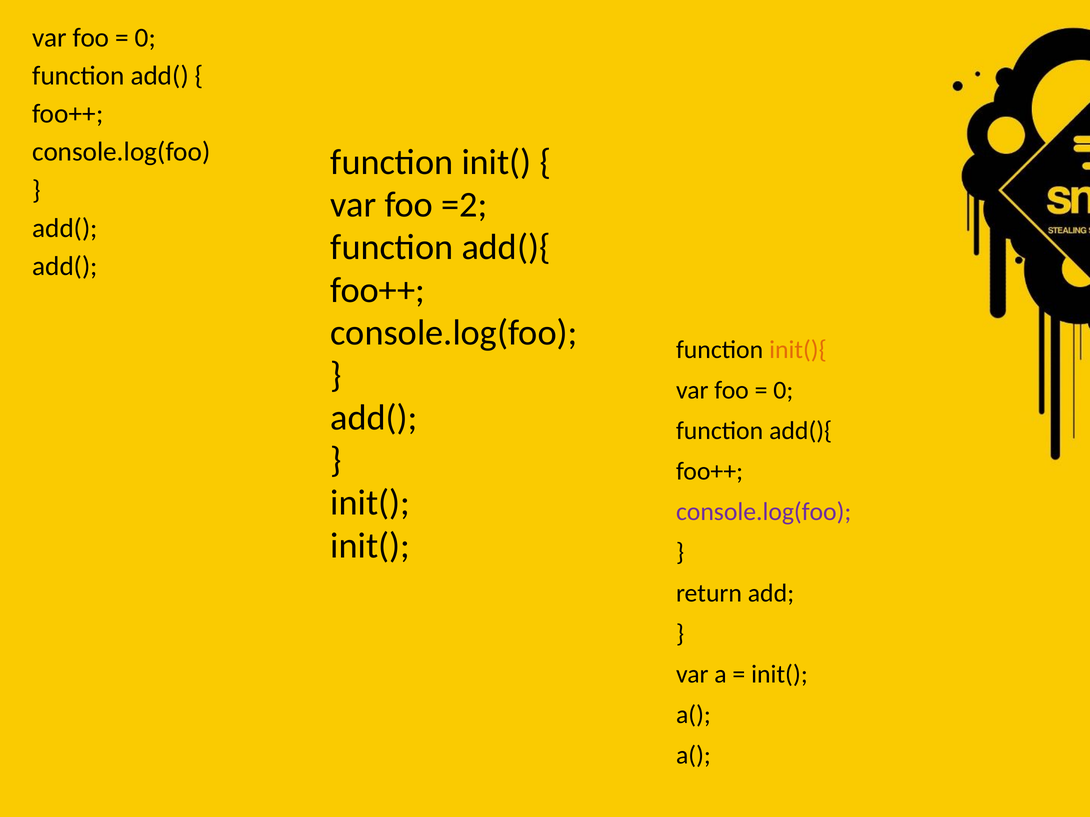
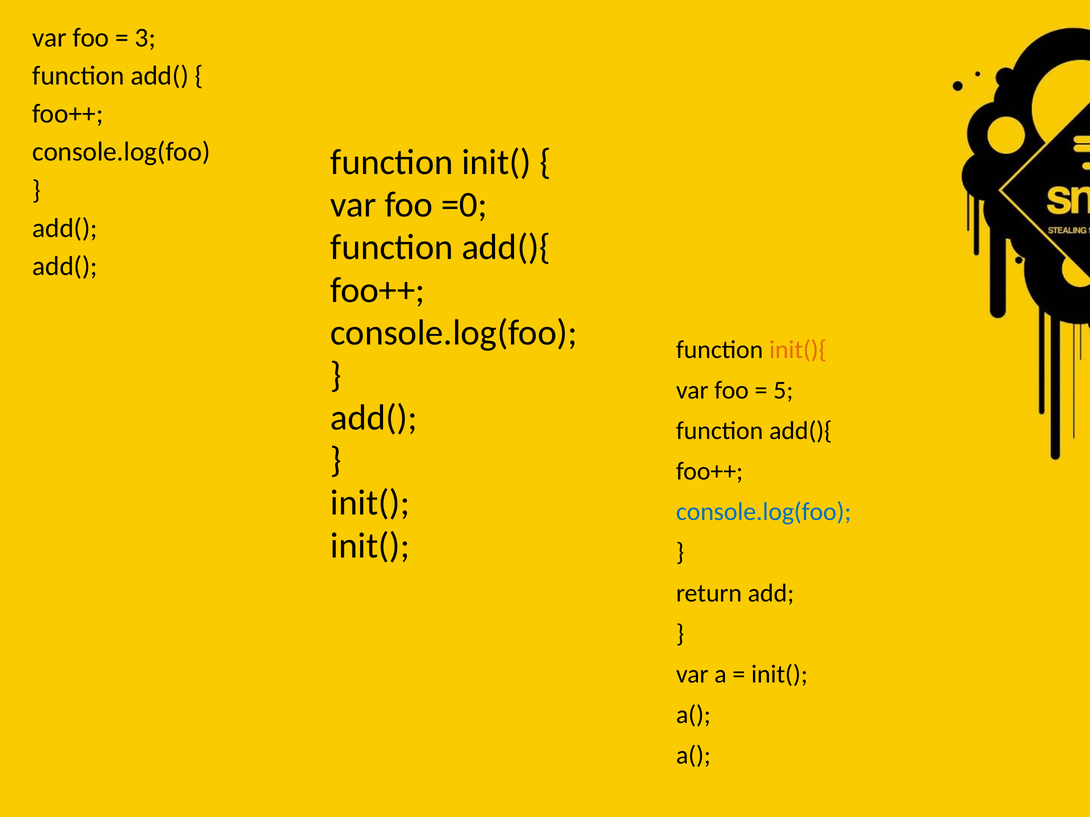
0 at (146, 38): 0 -> 3
=2: =2 -> =0
0 at (783, 390): 0 -> 5
console.log(foo at (764, 512) colour: purple -> blue
